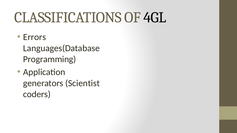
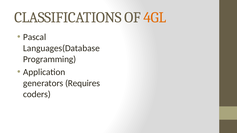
4GL colour: black -> orange
Errors: Errors -> Pascal
Scientist: Scientist -> Requires
